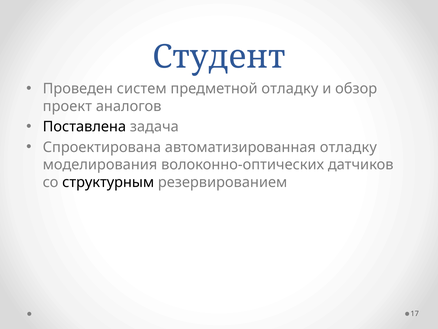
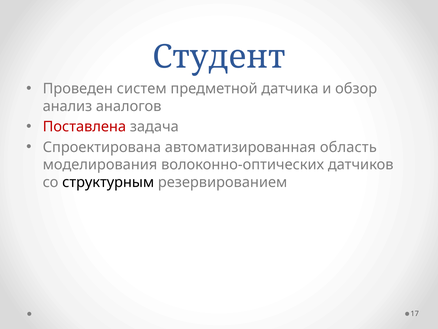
предметной отладку: отладку -> датчика
проект: проект -> анализ
Поставлена colour: black -> red
автоматизированная отладку: отладку -> область
